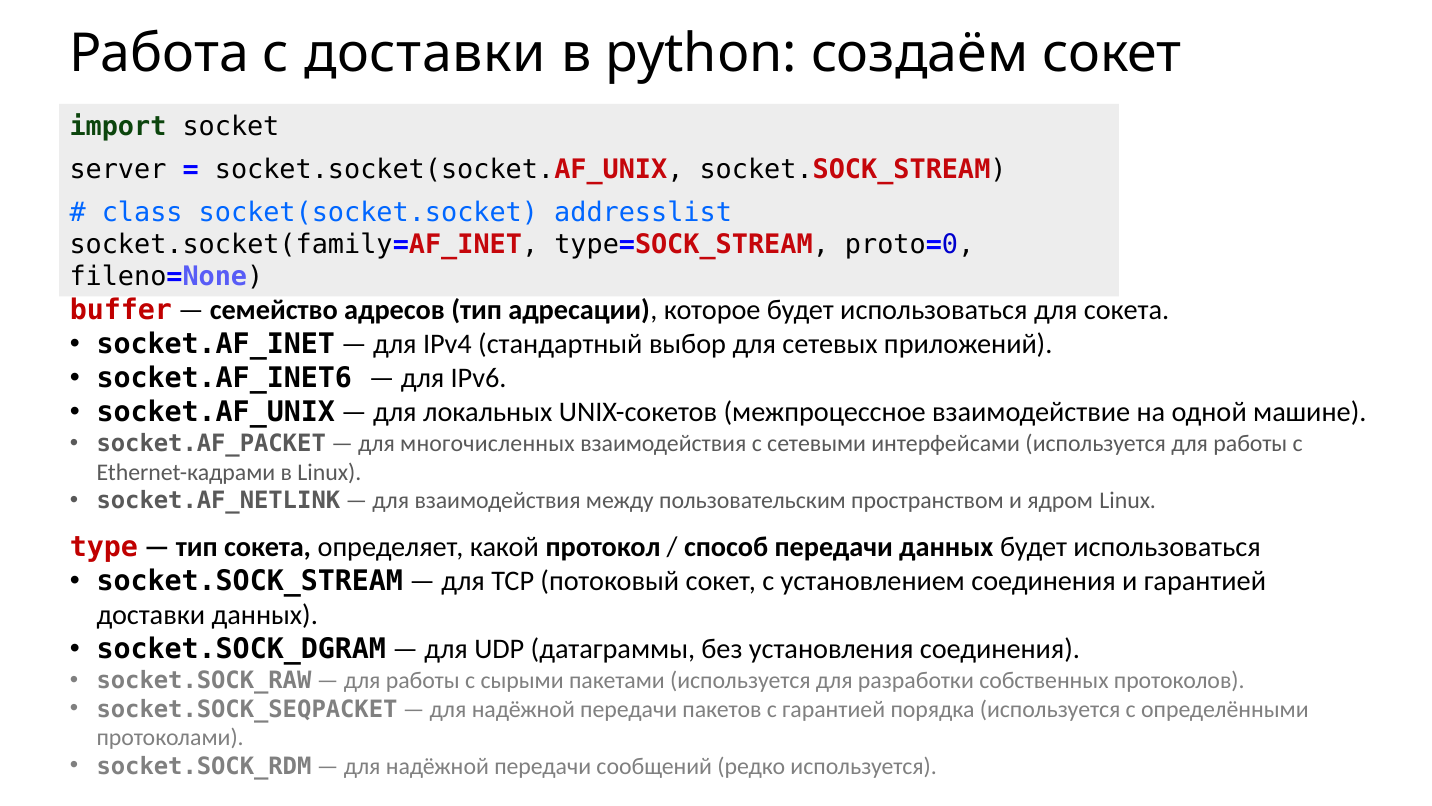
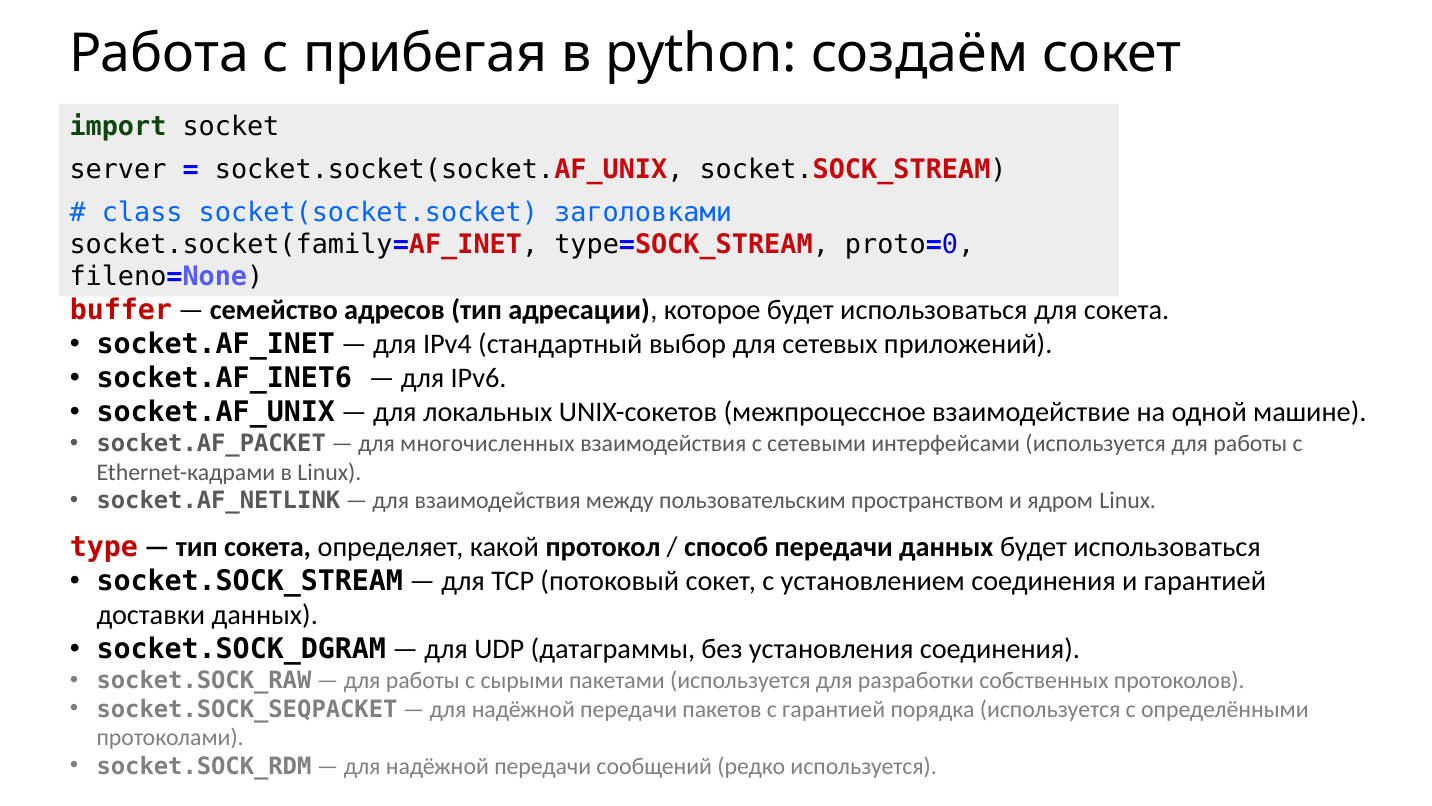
с доставки: доставки -> прибегая
addresslist: addresslist -> заголовками
